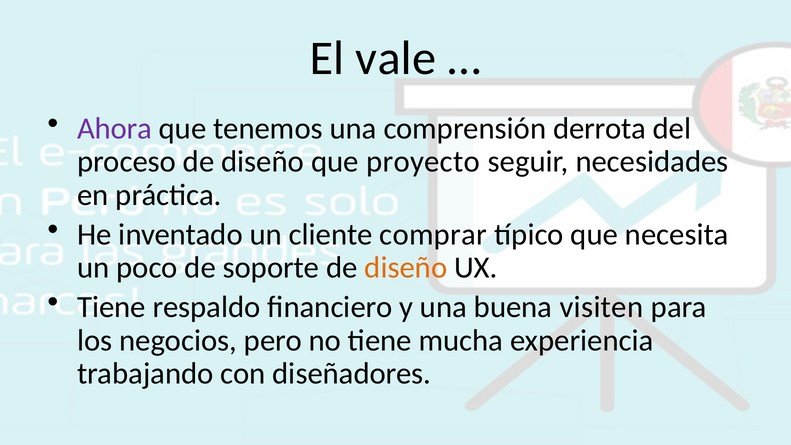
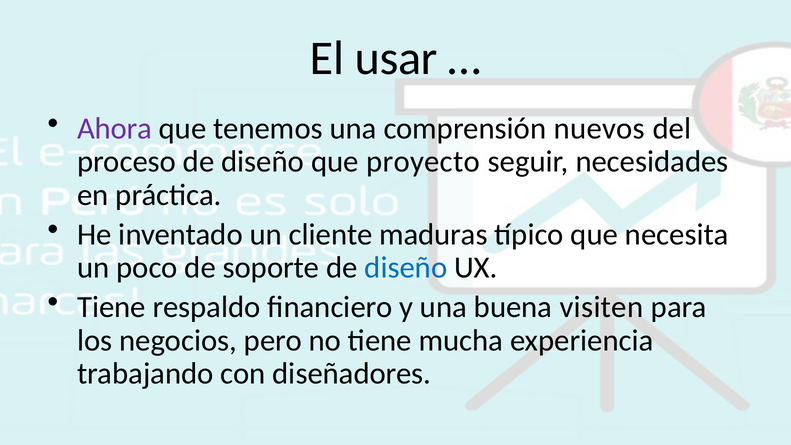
vale: vale -> usar
derrota: derrota -> nuevos
comprar: comprar -> maduras
diseño at (406, 268) colour: orange -> blue
